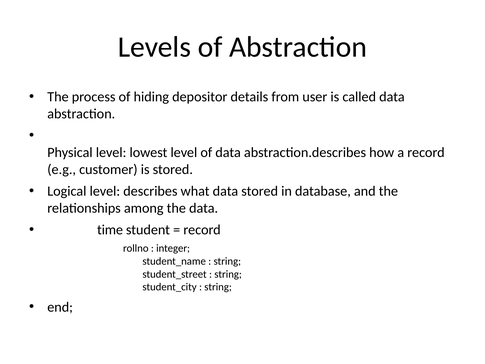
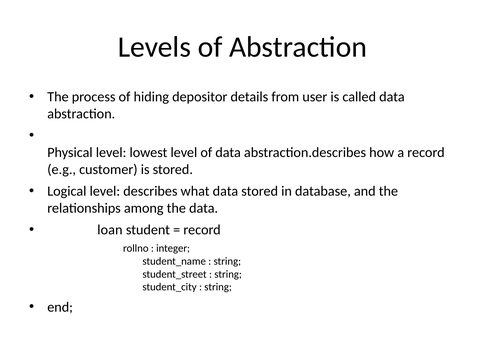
time: time -> loan
